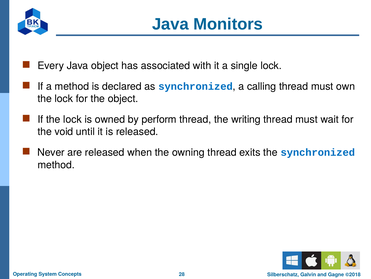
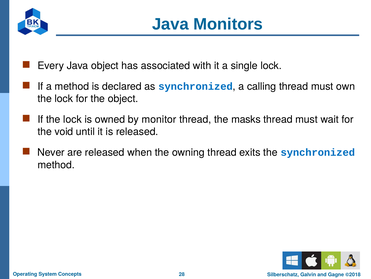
perform: perform -> monitor
writing: writing -> masks
